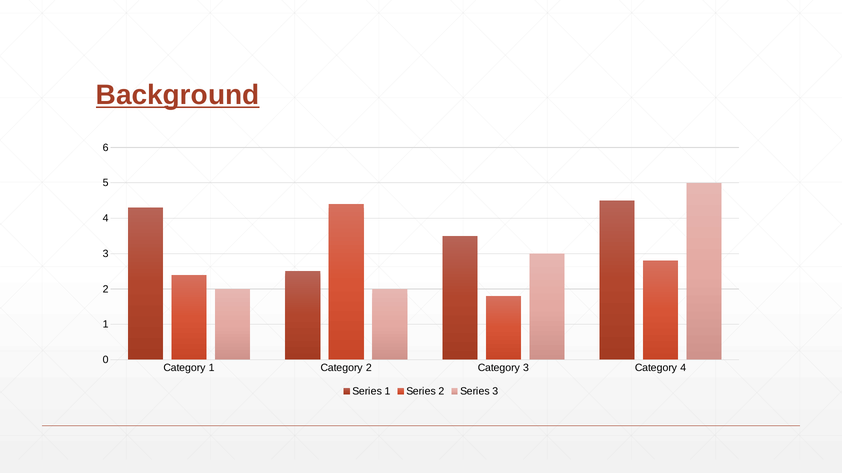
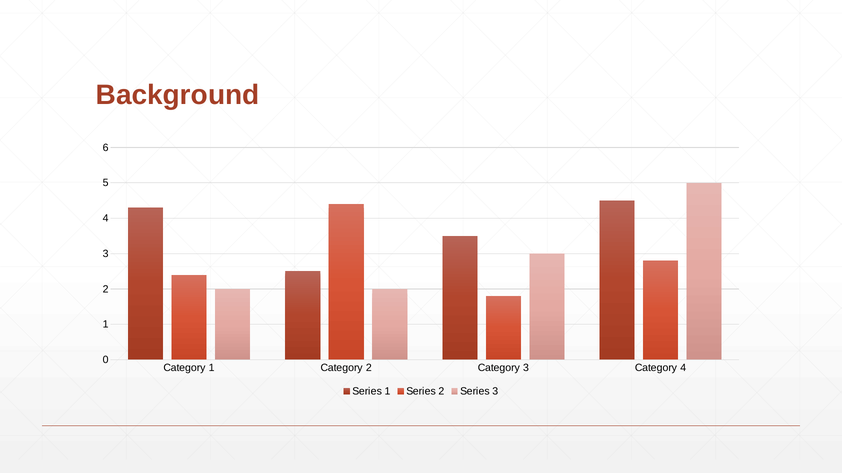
Background underline: present -> none
